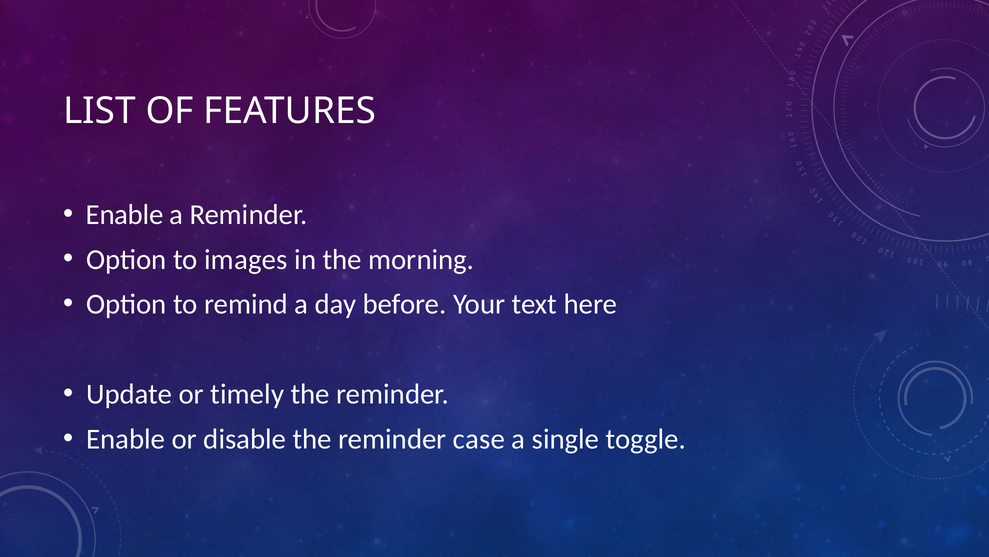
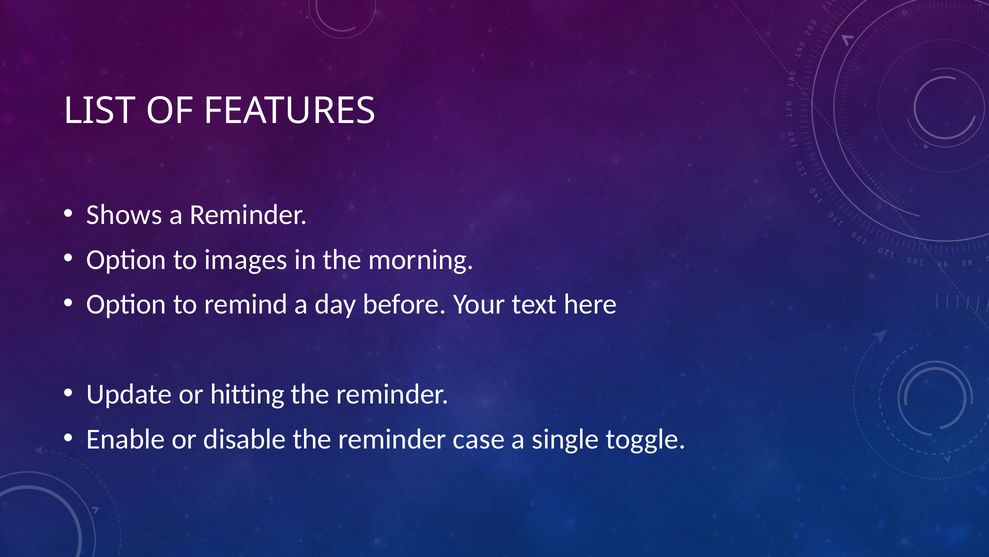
Enable at (125, 214): Enable -> Shows
timely: timely -> hitting
